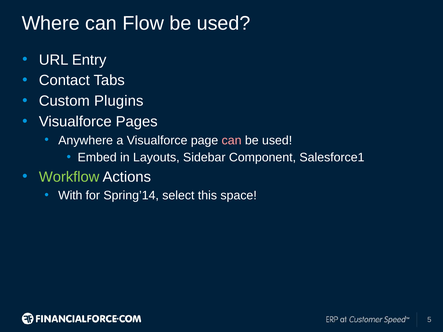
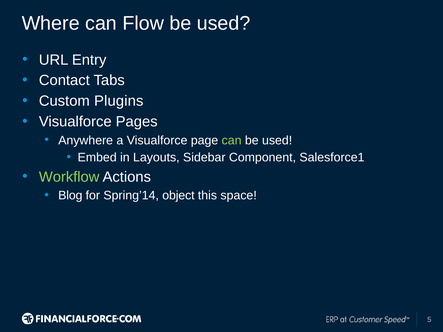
can at (232, 140) colour: pink -> light green
With: With -> Blog
select: select -> object
